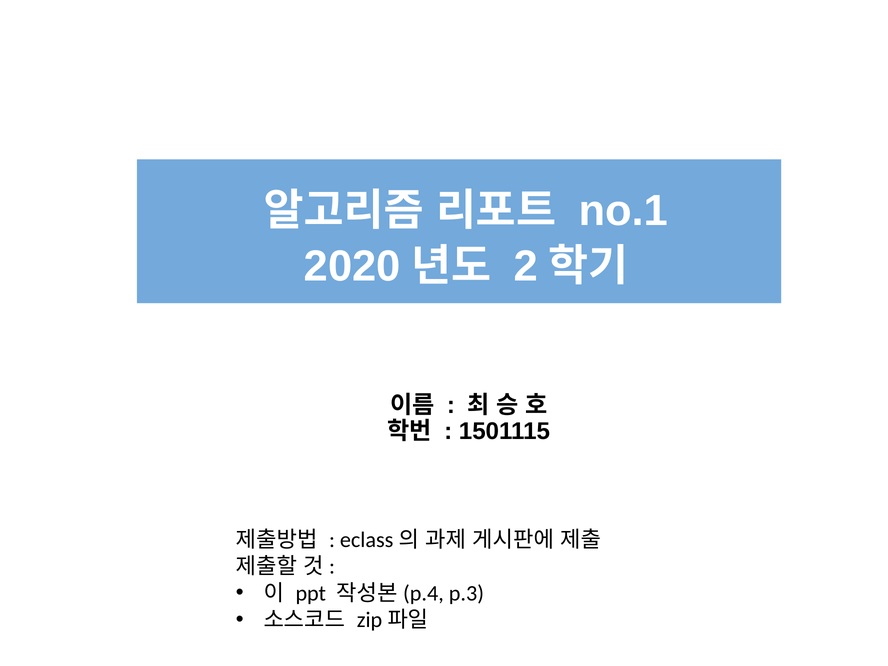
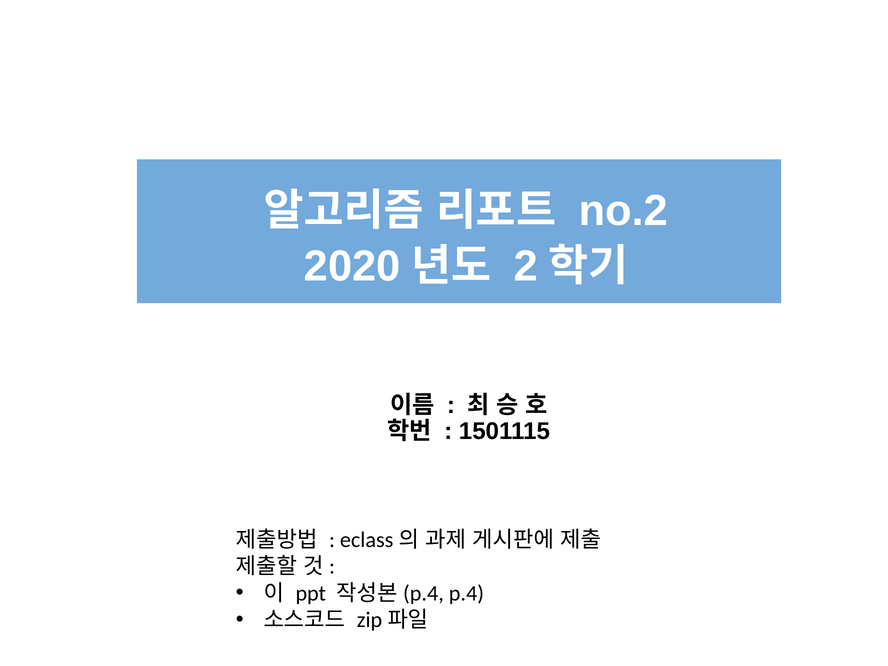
no.1: no.1 -> no.2
p.3: p.3 -> p.4
